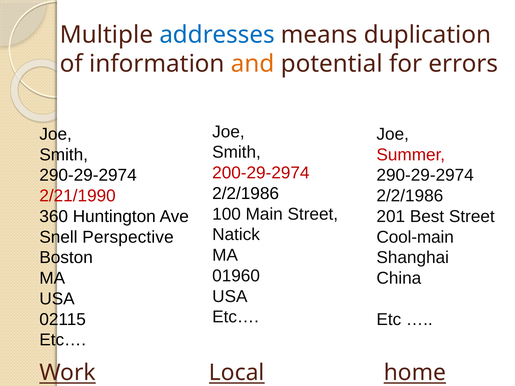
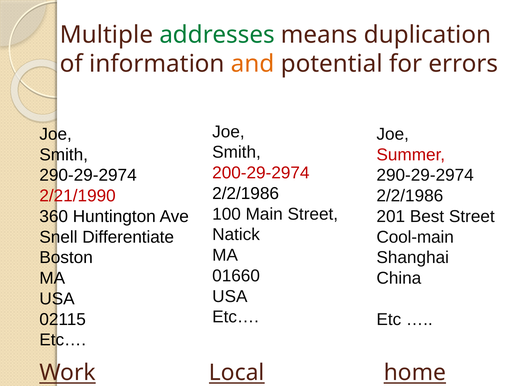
addresses colour: blue -> green
Perspective: Perspective -> Differentiate
01960: 01960 -> 01660
